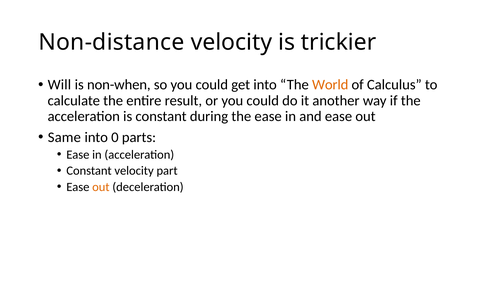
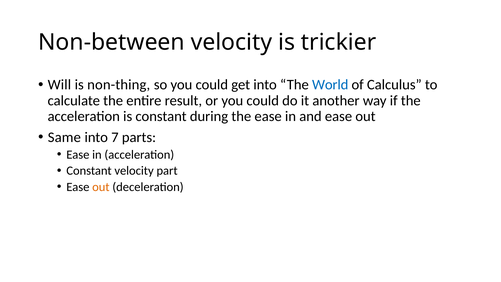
Non-distance: Non-distance -> Non-between
non-when: non-when -> non-thing
World colour: orange -> blue
0: 0 -> 7
